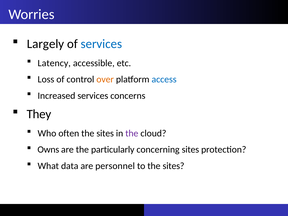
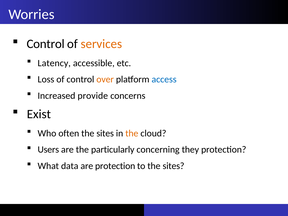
Largely at (46, 44): Largely -> Control
services at (101, 44) colour: blue -> orange
Increased services: services -> provide
They: They -> Exist
the at (132, 133) colour: purple -> orange
Owns: Owns -> Users
concerning sites: sites -> they
are personnel: personnel -> protection
